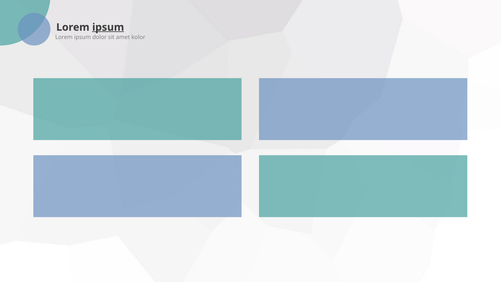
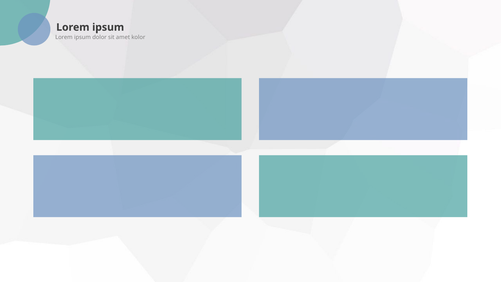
ipsum at (108, 27) underline: present -> none
